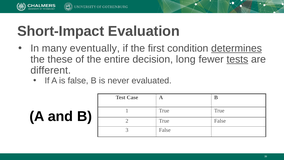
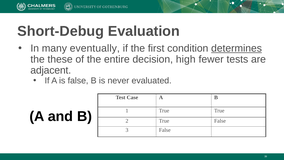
Short-Impact: Short-Impact -> Short-Debug
long: long -> high
tests underline: present -> none
different: different -> adjacent
